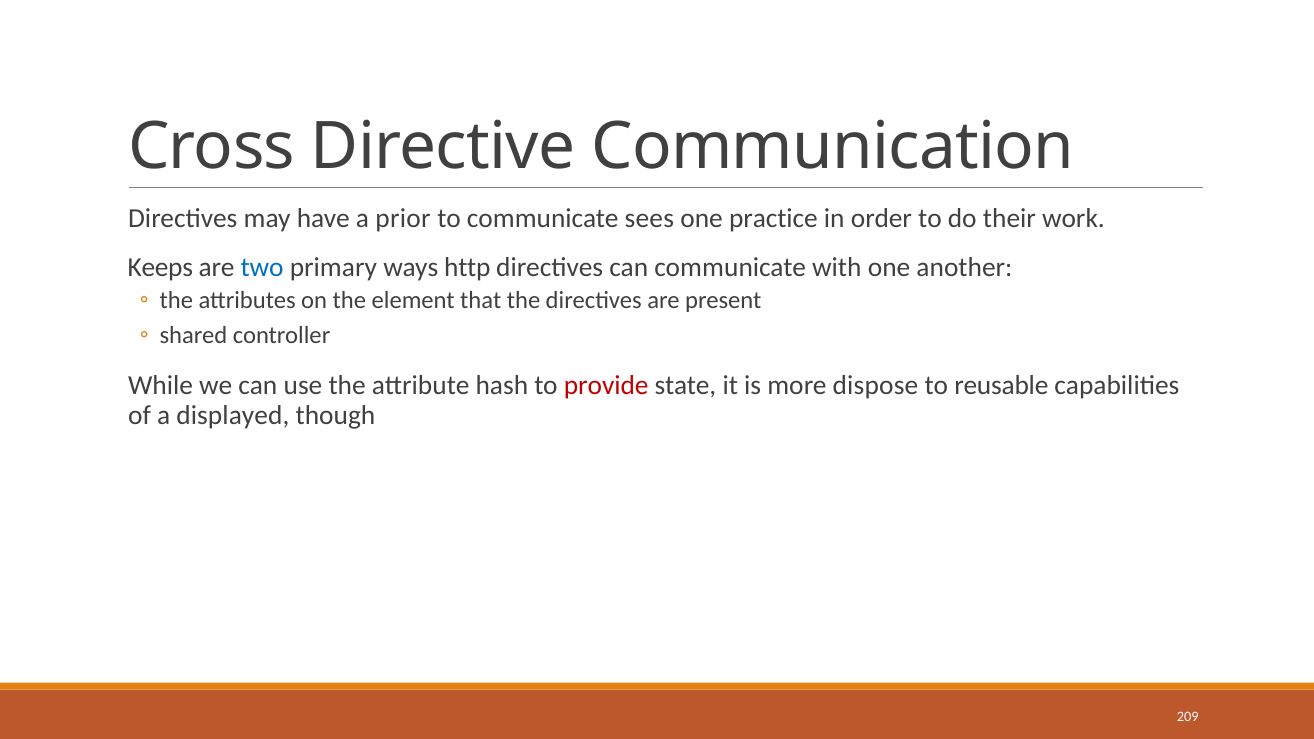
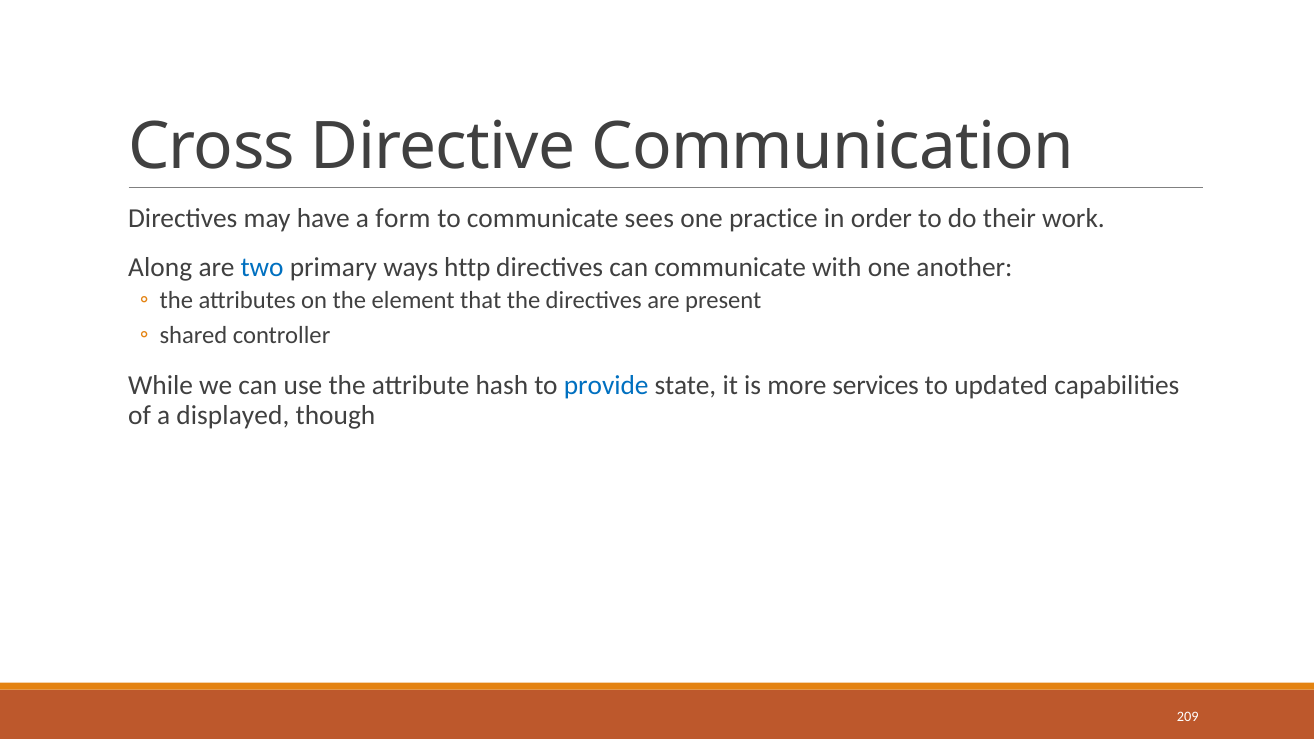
prior: prior -> form
Keeps: Keeps -> Along
provide colour: red -> blue
dispose: dispose -> services
reusable: reusable -> updated
